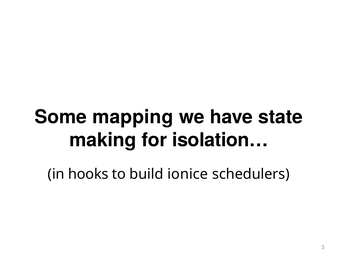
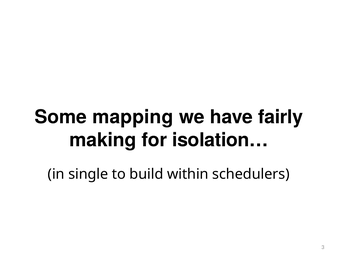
state: state -> fairly
hooks: hooks -> single
ionice: ionice -> within
